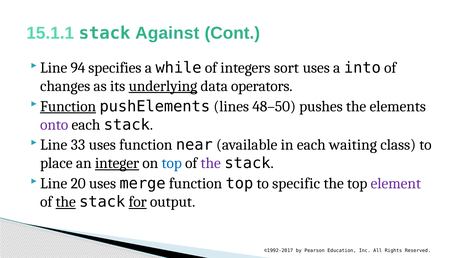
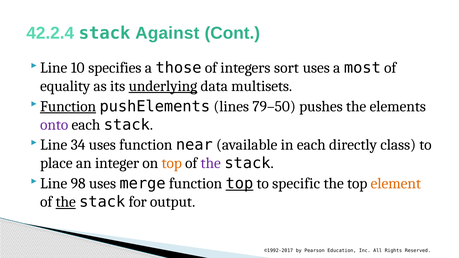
15.1.1: 15.1.1 -> 42.2.4
94: 94 -> 10
while: while -> those
into: into -> most
changes: changes -> equality
operators: operators -> multisets
48–50: 48–50 -> 79–50
33: 33 -> 34
waiting: waiting -> directly
integer underline: present -> none
top at (172, 163) colour: blue -> orange
20: 20 -> 98
top at (239, 184) underline: none -> present
element colour: purple -> orange
for underline: present -> none
